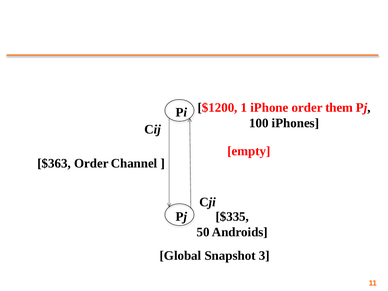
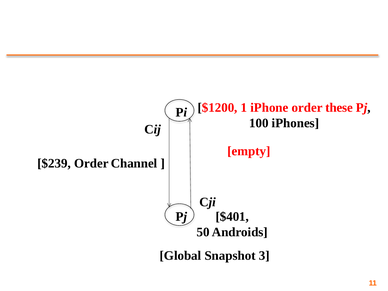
them: them -> these
$363: $363 -> $239
$335: $335 -> $401
